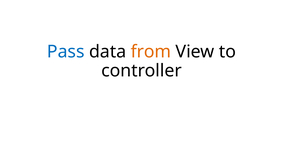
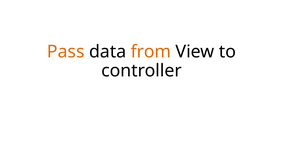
Pass colour: blue -> orange
